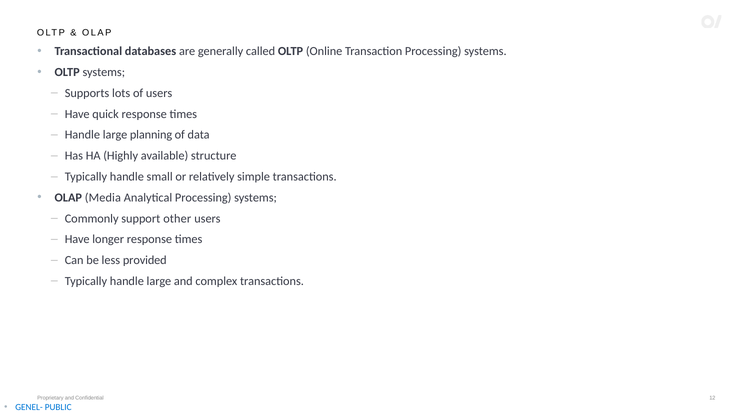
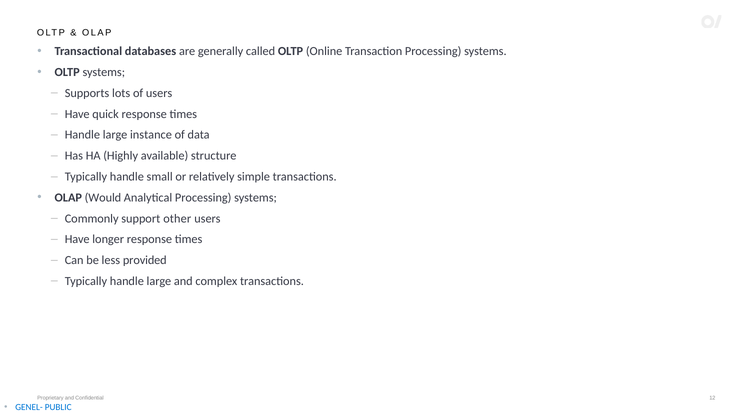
planning: planning -> instance
Media: Media -> Would
